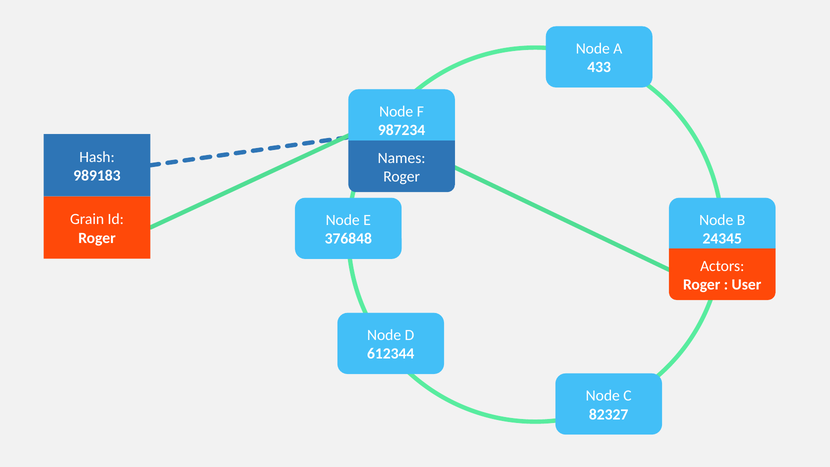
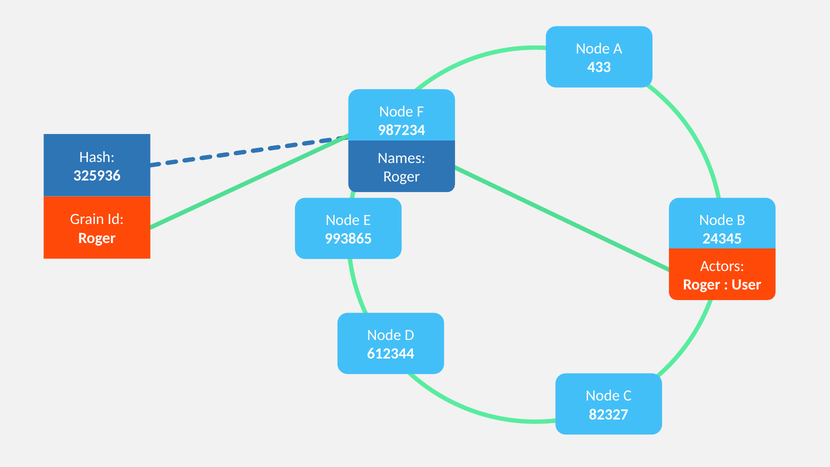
989183: 989183 -> 325936
376848: 376848 -> 993865
